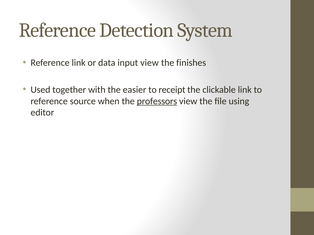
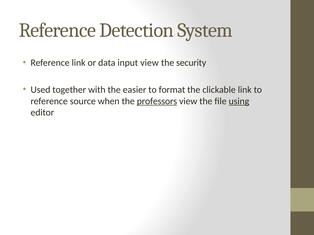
finishes: finishes -> security
receipt: receipt -> format
using underline: none -> present
